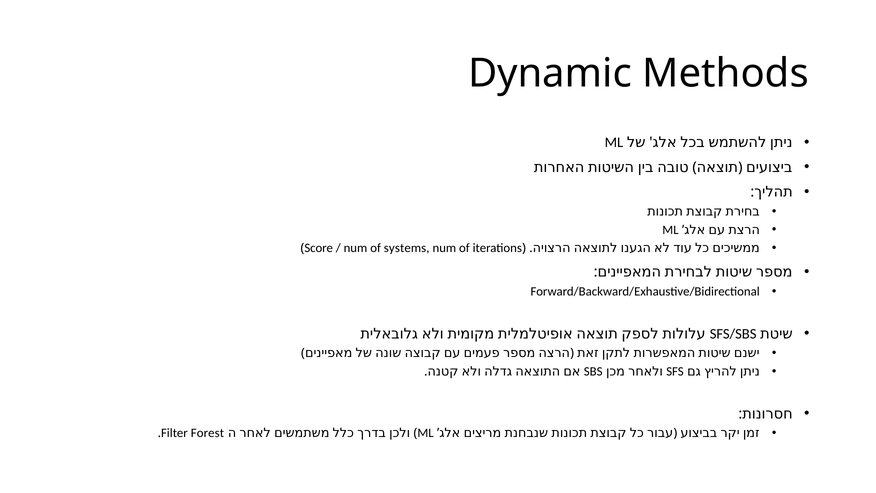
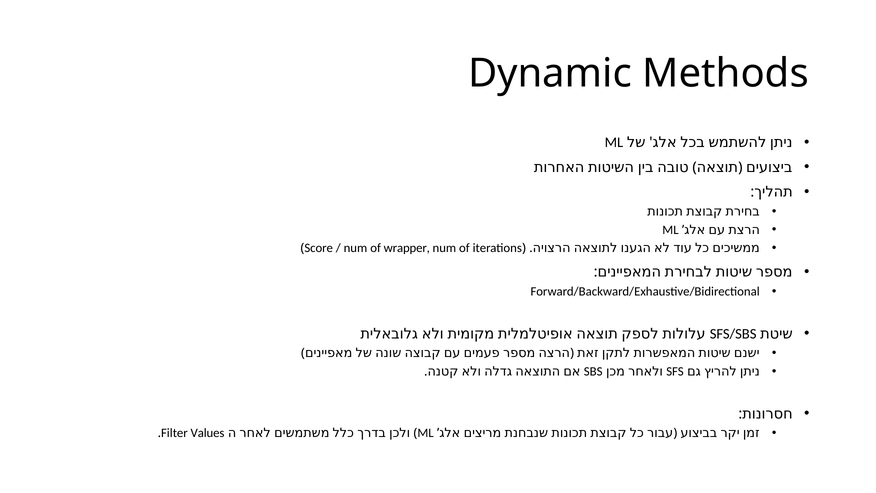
systems: systems -> wrapper
Forest: Forest -> Values
